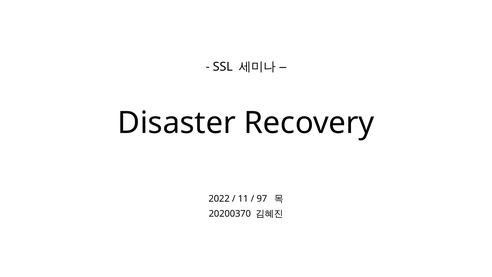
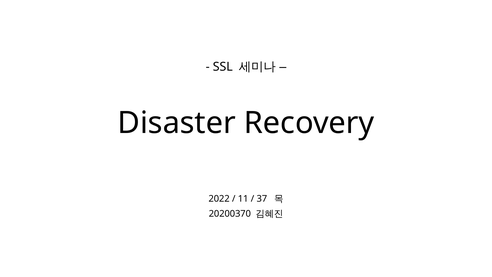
97: 97 -> 37
